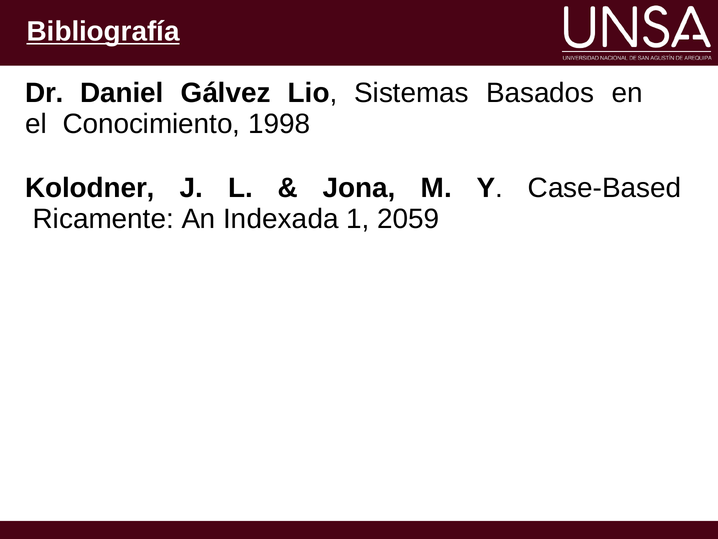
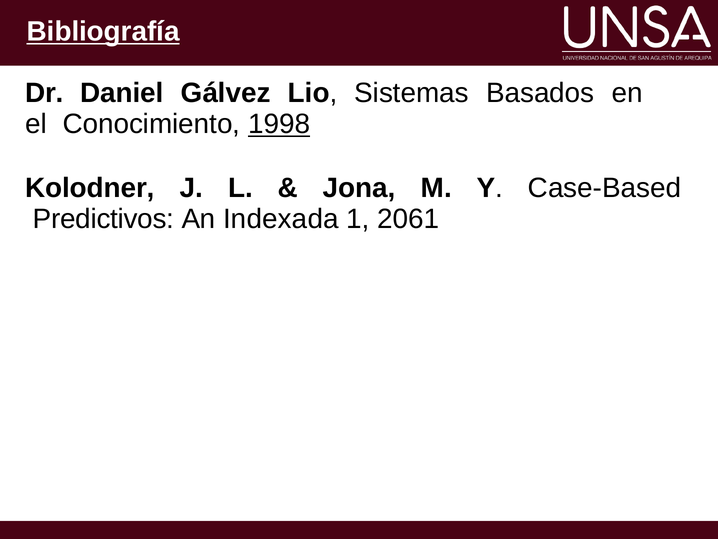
1998 underline: none -> present
Ricamente: Ricamente -> Predictivos
2059: 2059 -> 2061
